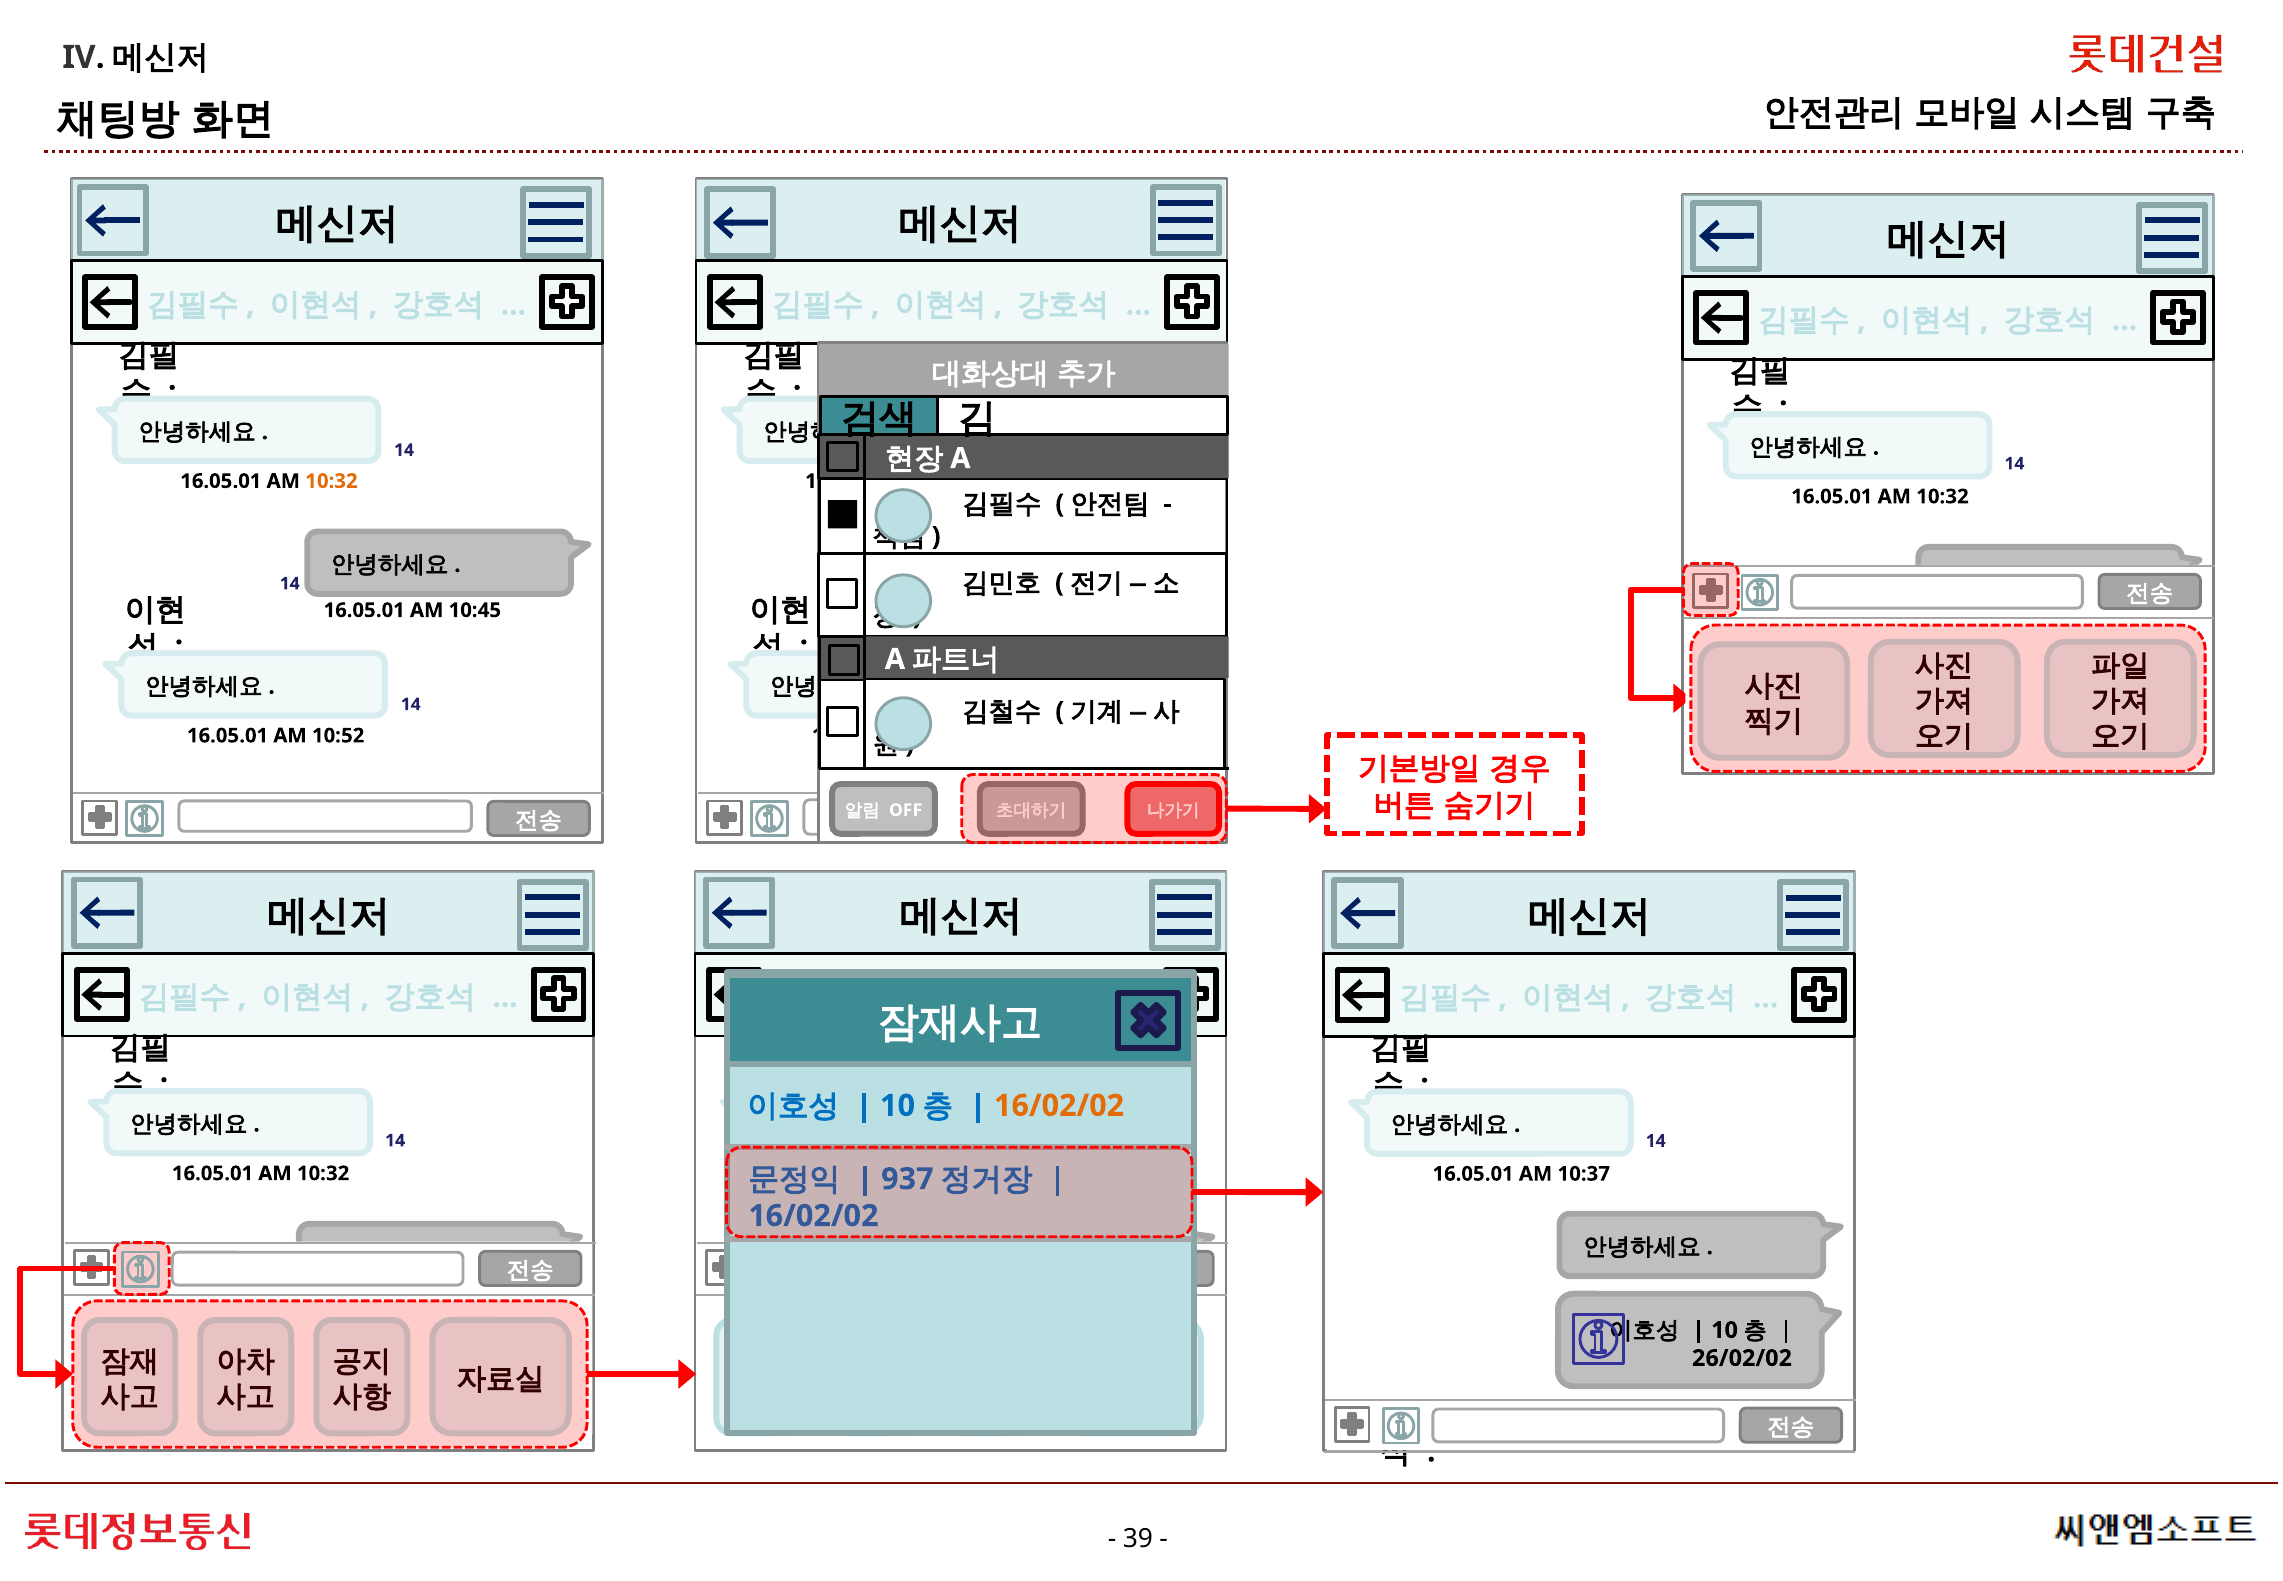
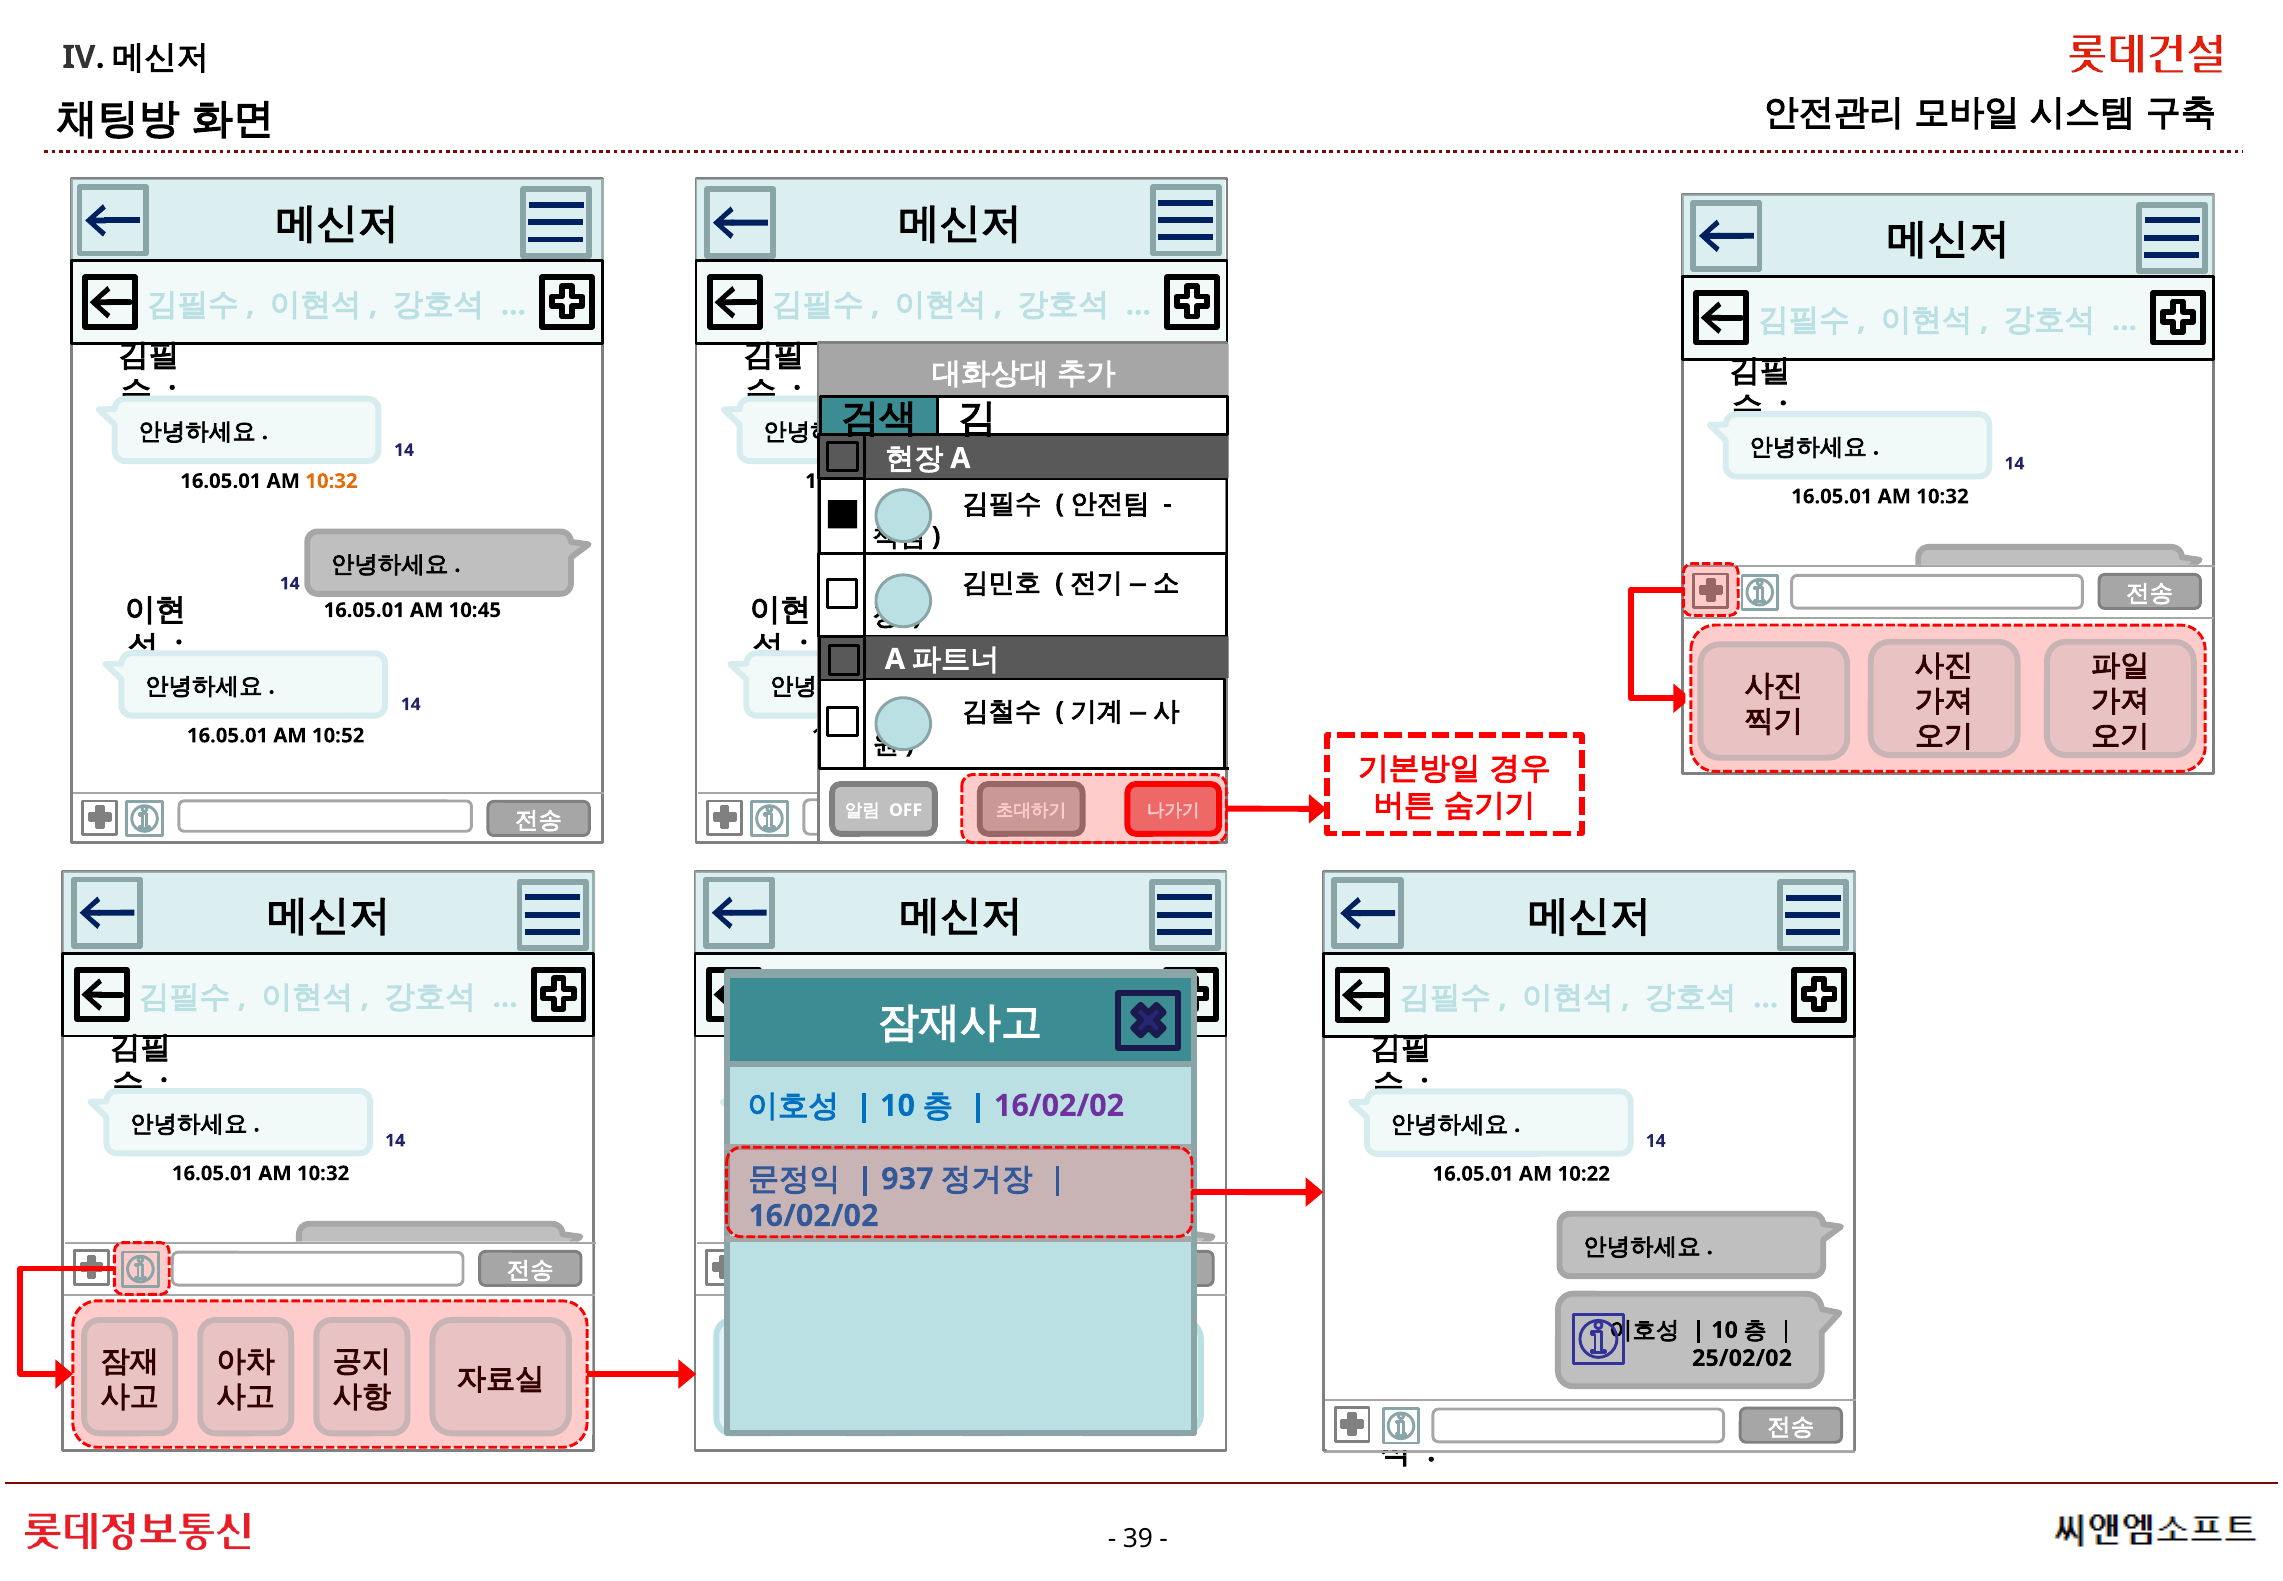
16/02/02 at (1059, 1105) colour: orange -> purple
10:37: 10:37 -> 10:22
26/02/02: 26/02/02 -> 25/02/02
